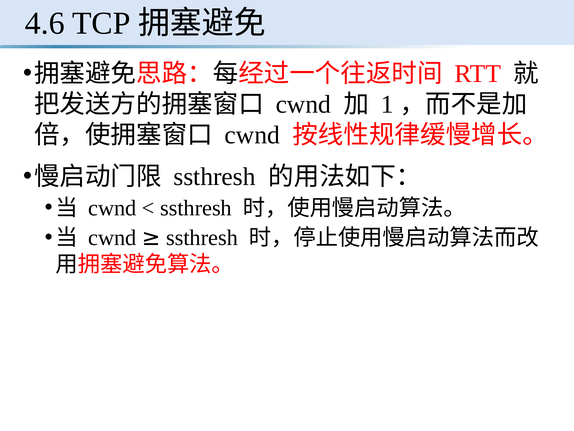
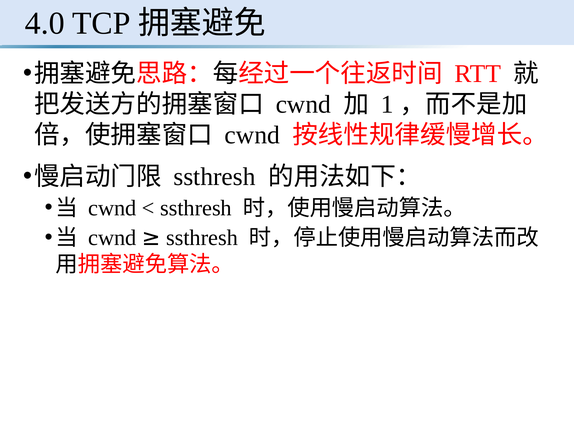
4.6: 4.6 -> 4.0
